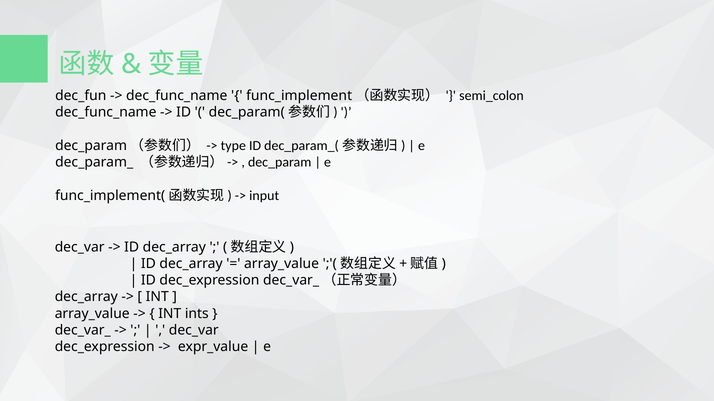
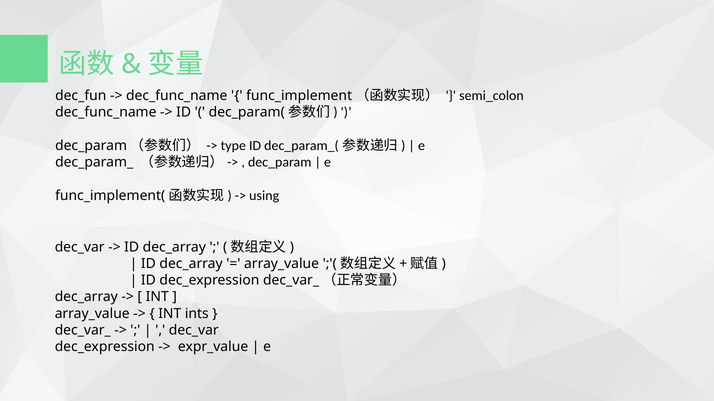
input: input -> using
